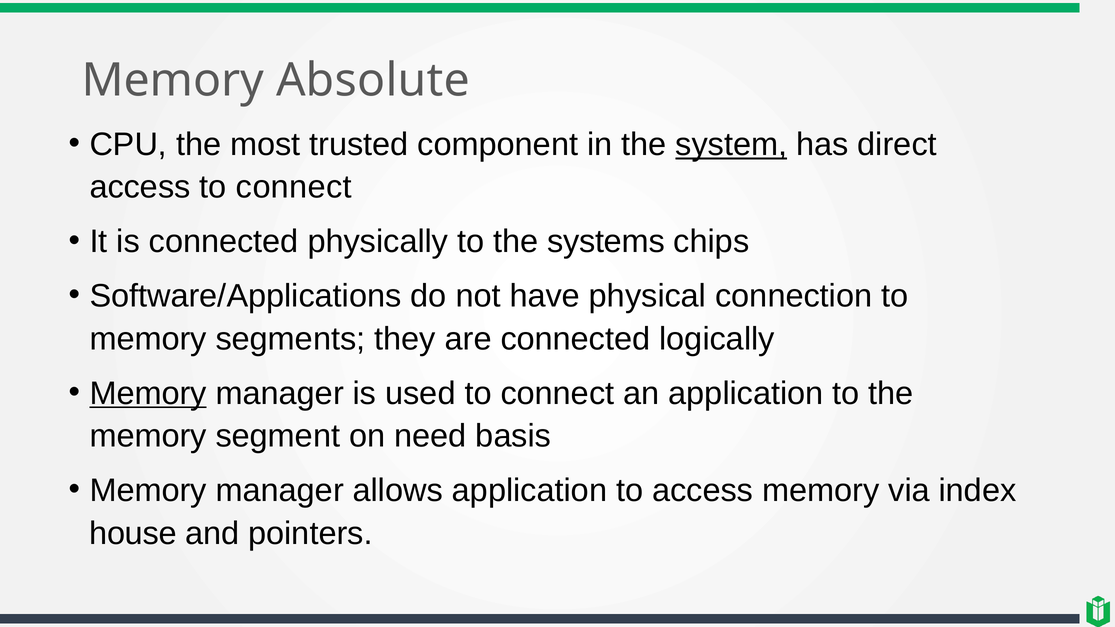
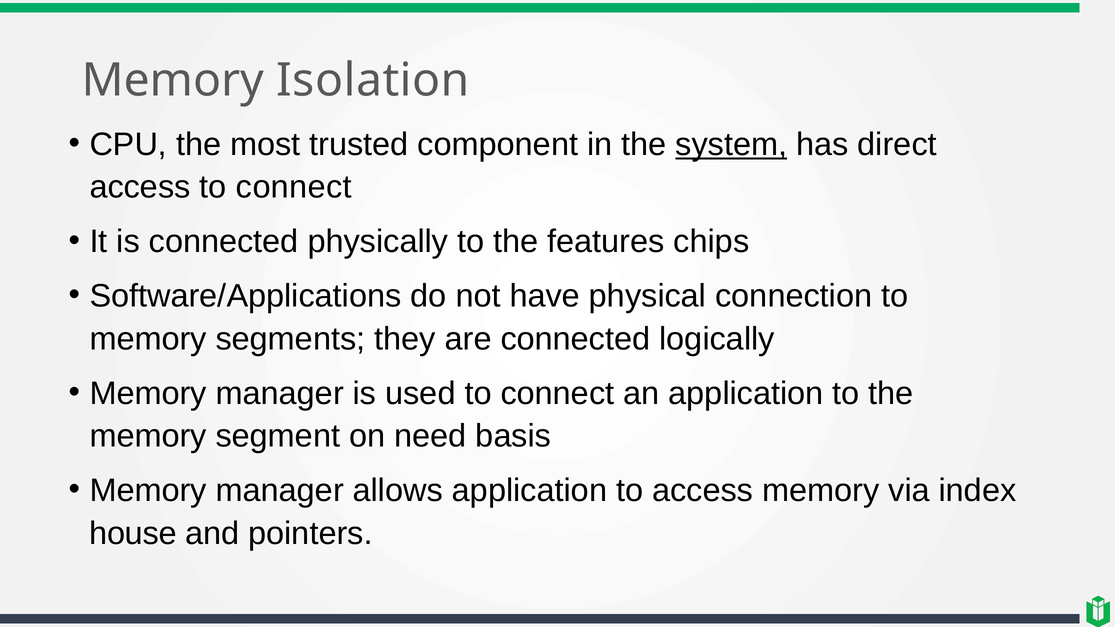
Absolute: Absolute -> Isolation
systems: systems -> features
Memory at (148, 393) underline: present -> none
